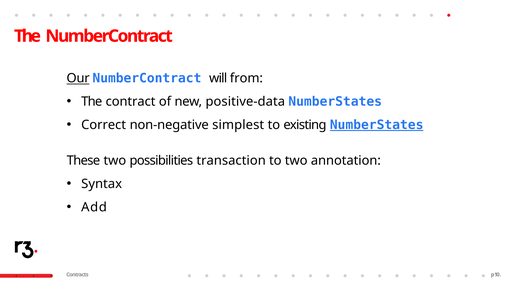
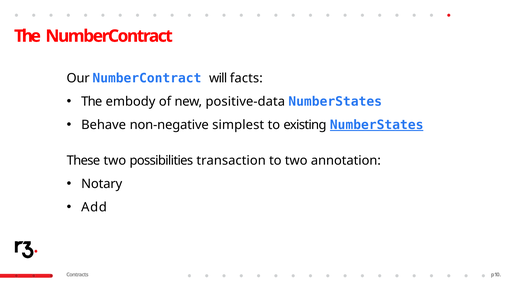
Our underline: present -> none
from: from -> facts
contract: contract -> embody
Correct: Correct -> Behave
Syntax: Syntax -> Notary
